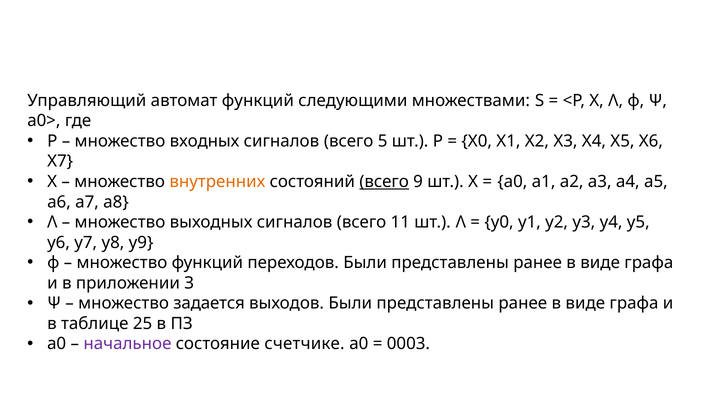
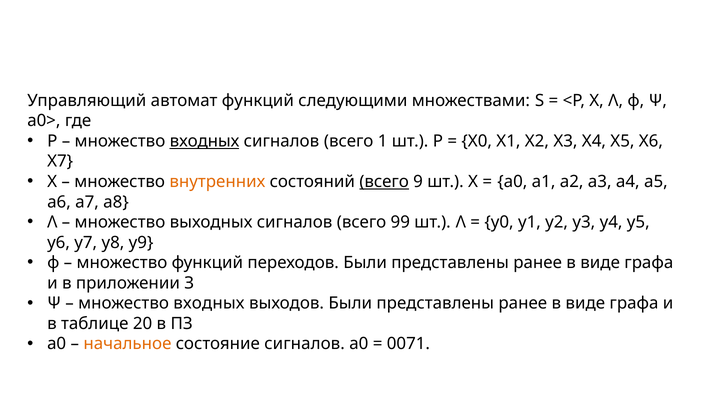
входных at (205, 141) underline: none -> present
5: 5 -> 1
11: 11 -> 99
задается at (209, 303): задается -> входных
25: 25 -> 20
начальное colour: purple -> orange
состояние счетчике: счетчике -> сигналов
0003: 0003 -> 0071
